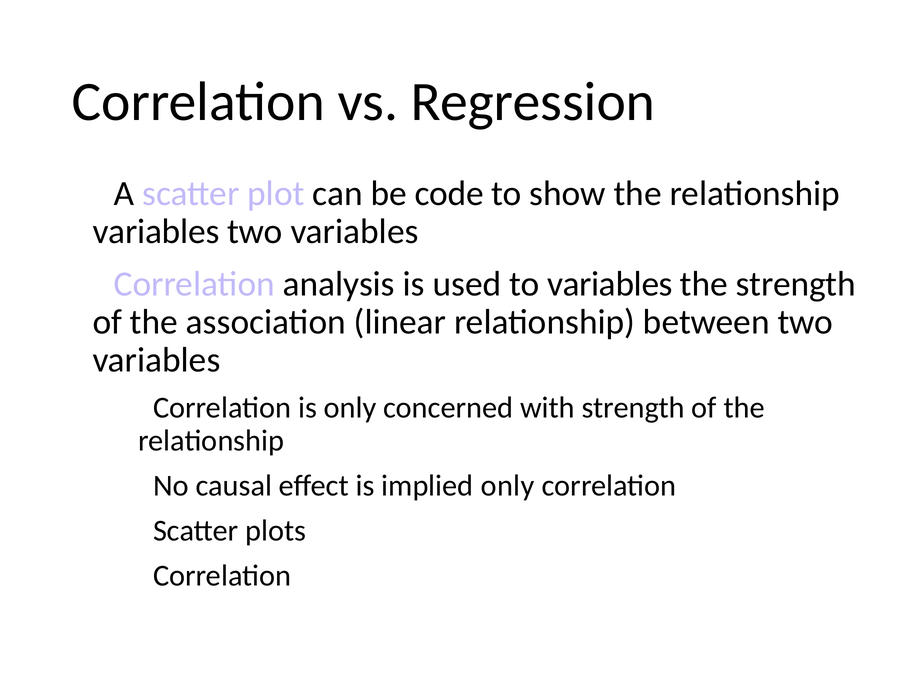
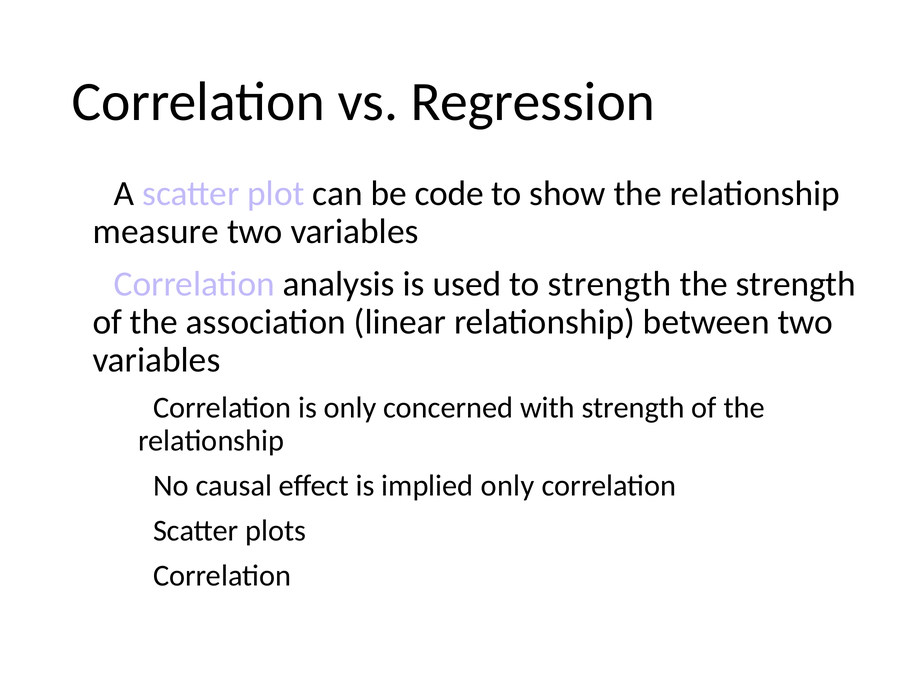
variables at (156, 232): variables -> measure
to variables: variables -> strength
